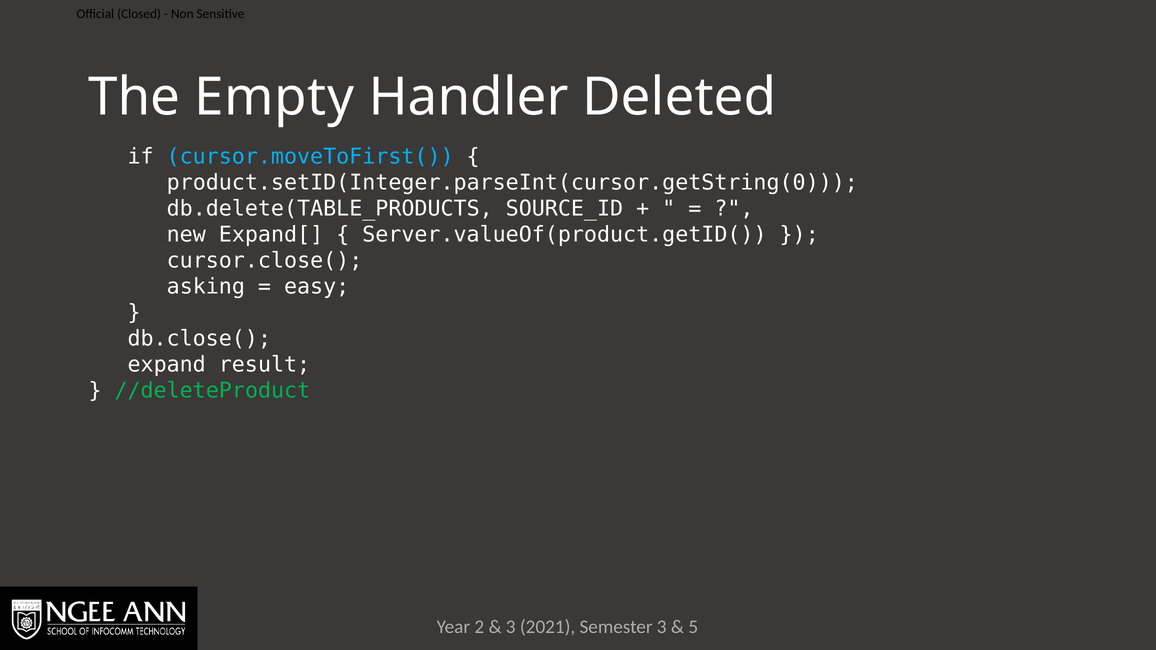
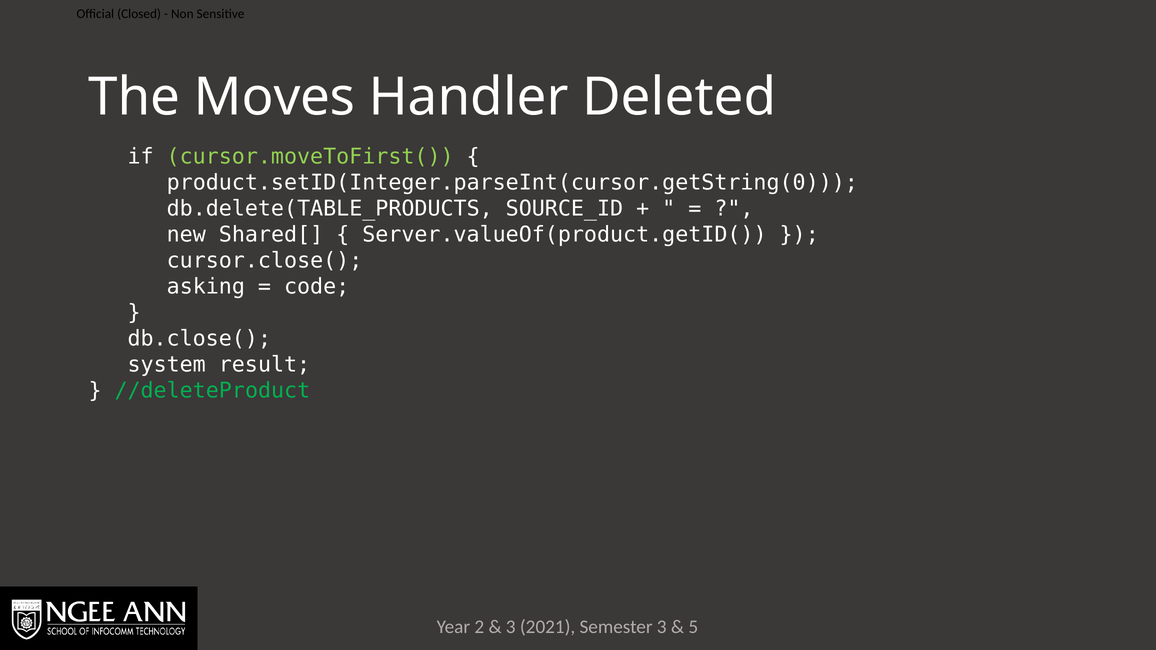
Empty: Empty -> Moves
cursor.moveToFirst( colour: light blue -> light green
Expand[: Expand[ -> Shared[
easy: easy -> code
expand: expand -> system
